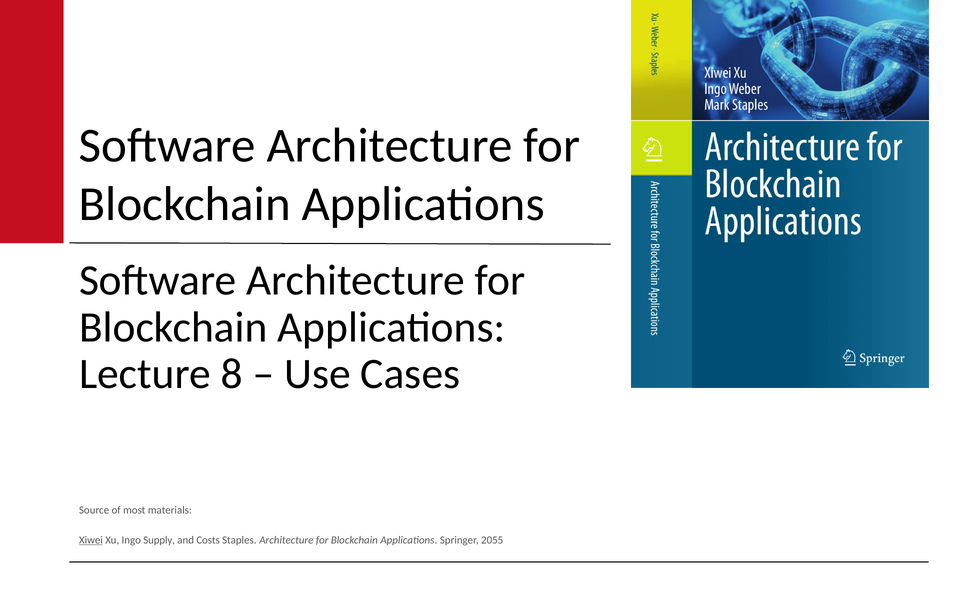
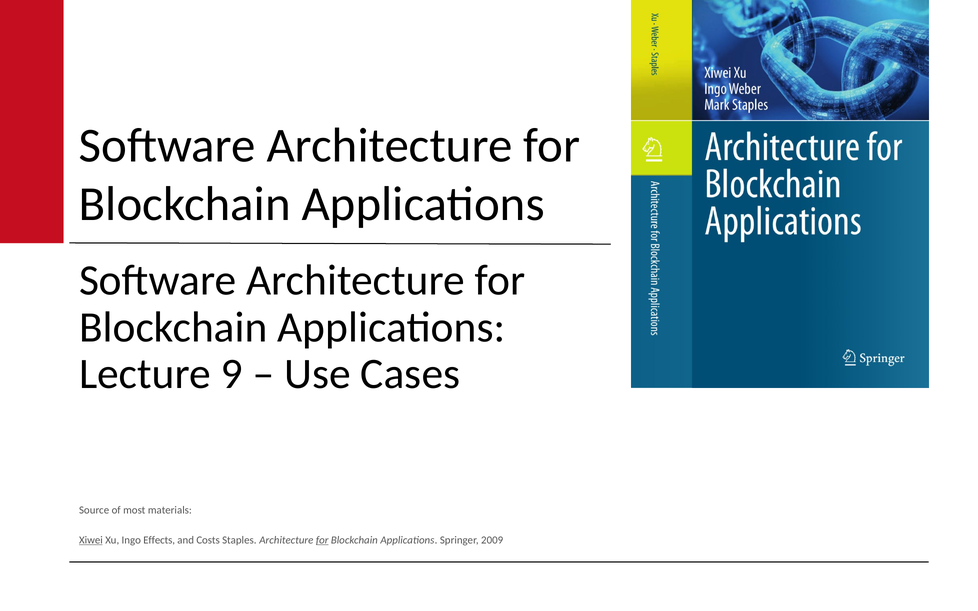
8: 8 -> 9
Supply: Supply -> Effects
for at (322, 540) underline: none -> present
2055: 2055 -> 2009
